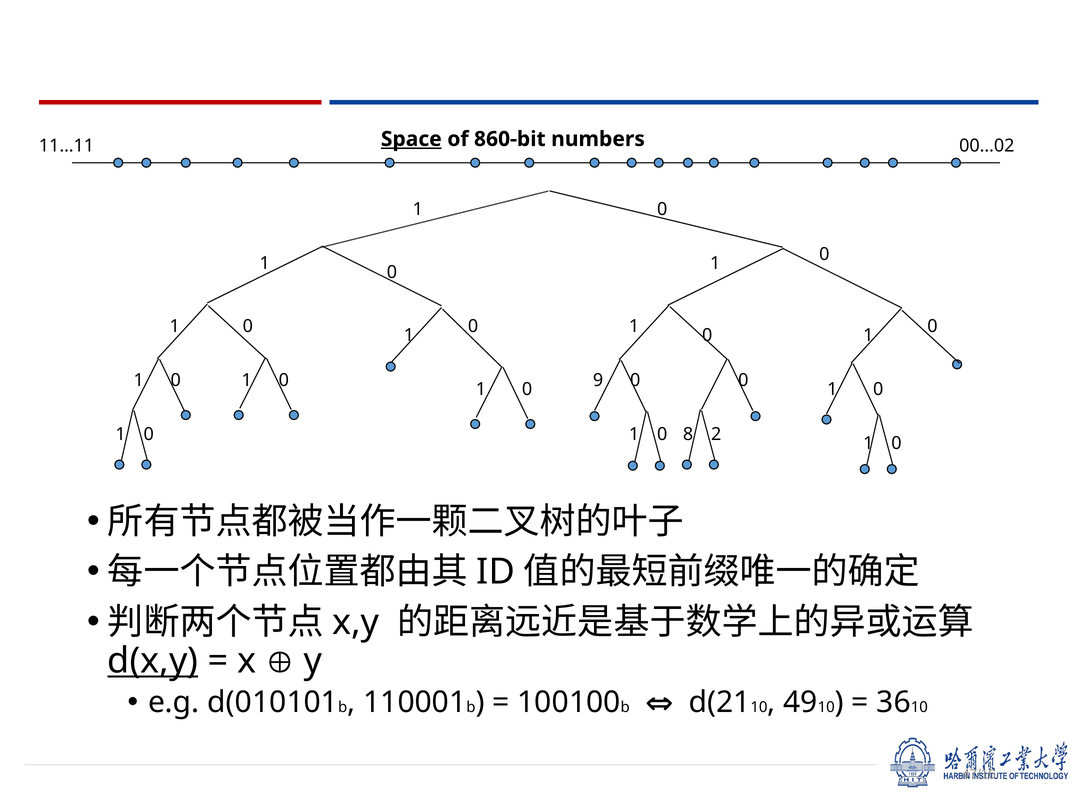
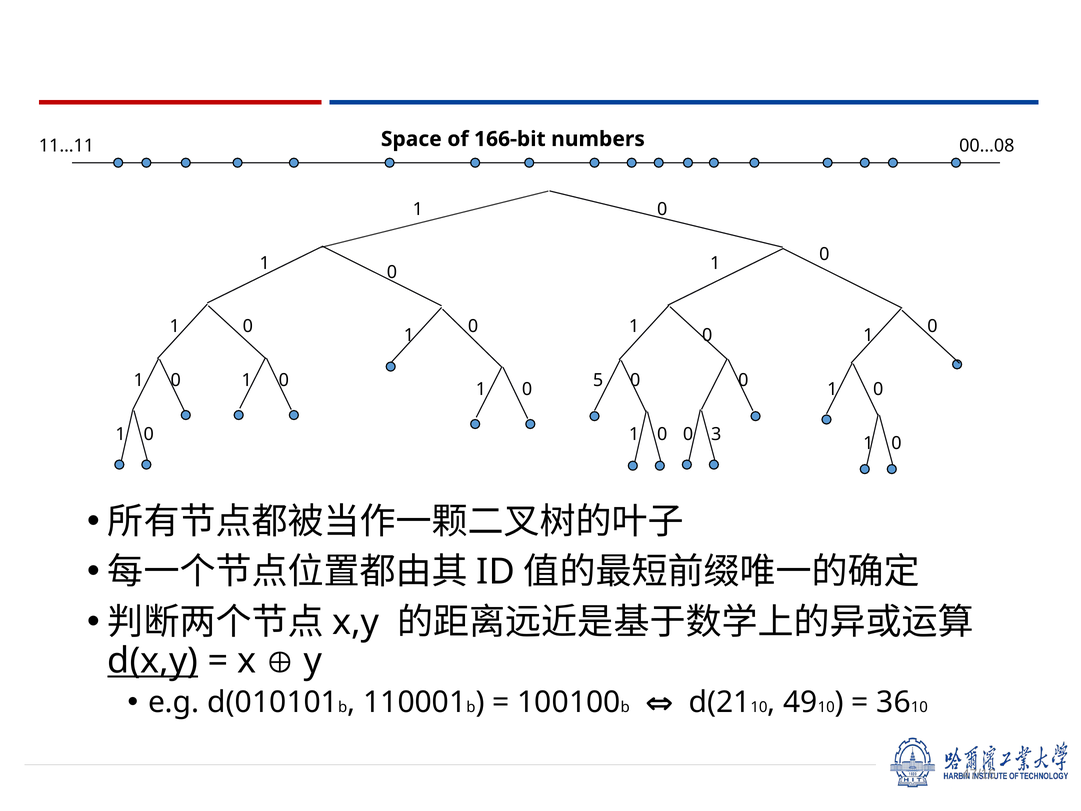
Space underline: present -> none
860-bit: 860-bit -> 166-bit
00…02: 00…02 -> 00…08
9: 9 -> 5
8 at (688, 434): 8 -> 0
2: 2 -> 3
